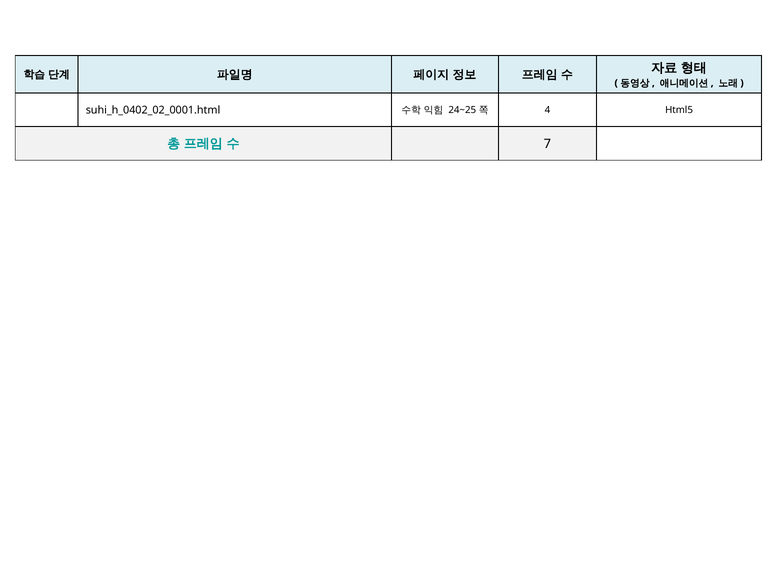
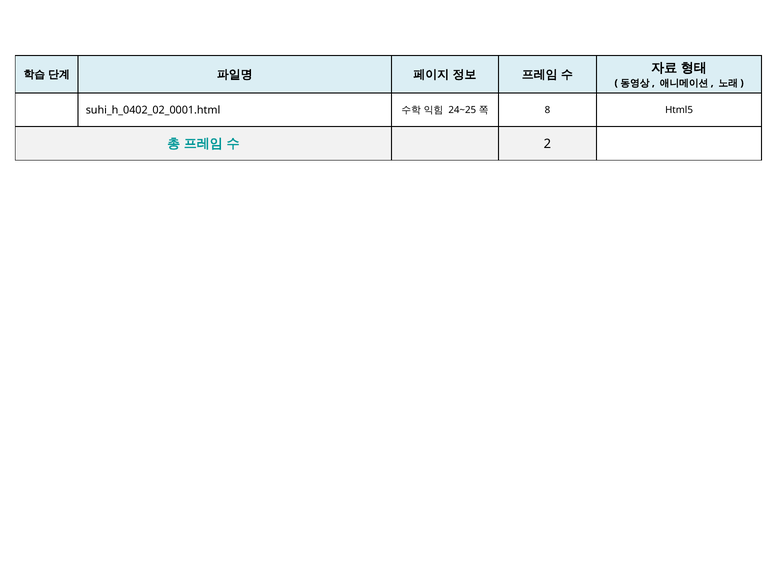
4: 4 -> 8
7: 7 -> 2
